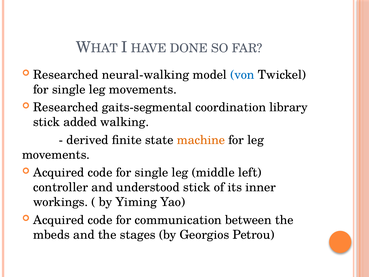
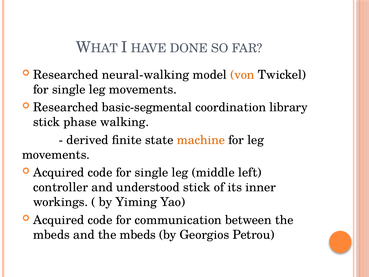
von colour: blue -> orange
gaits-segmental: gaits-segmental -> basic-segmental
added: added -> phase
and the stages: stages -> mbeds
